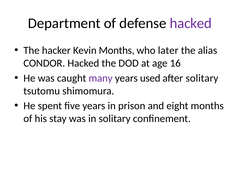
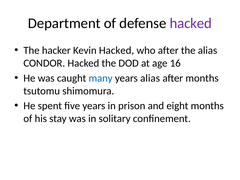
Kevin Months: Months -> Hacked
who later: later -> after
many colour: purple -> blue
years used: used -> alias
after solitary: solitary -> months
